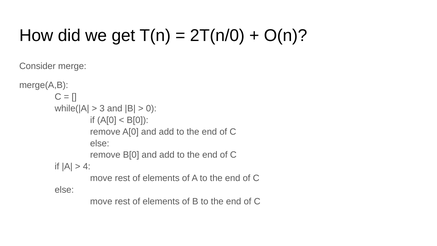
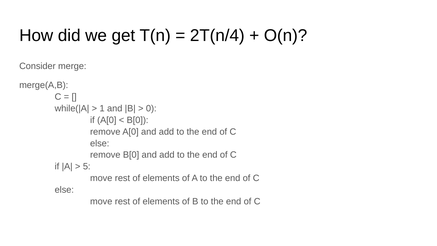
2T(n/0: 2T(n/0 -> 2T(n/4
3: 3 -> 1
4: 4 -> 5
